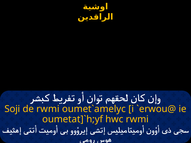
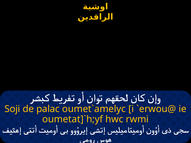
de rwmi: rwmi -> palac
